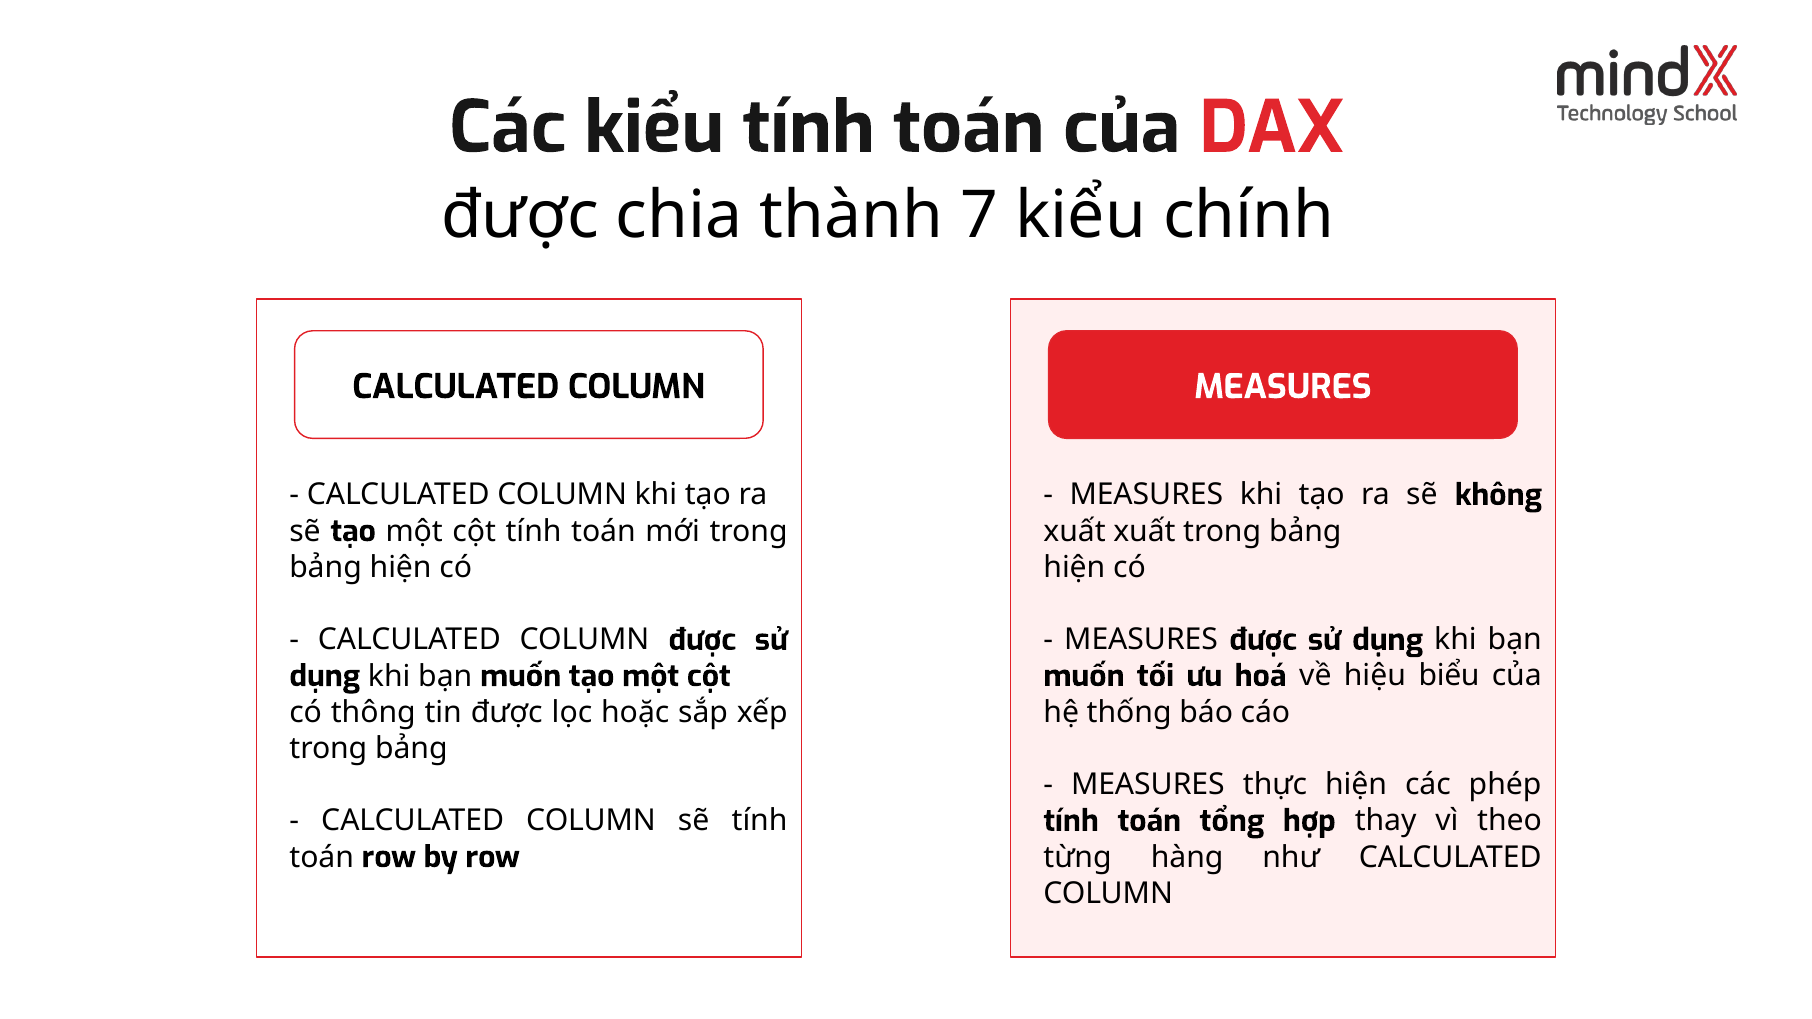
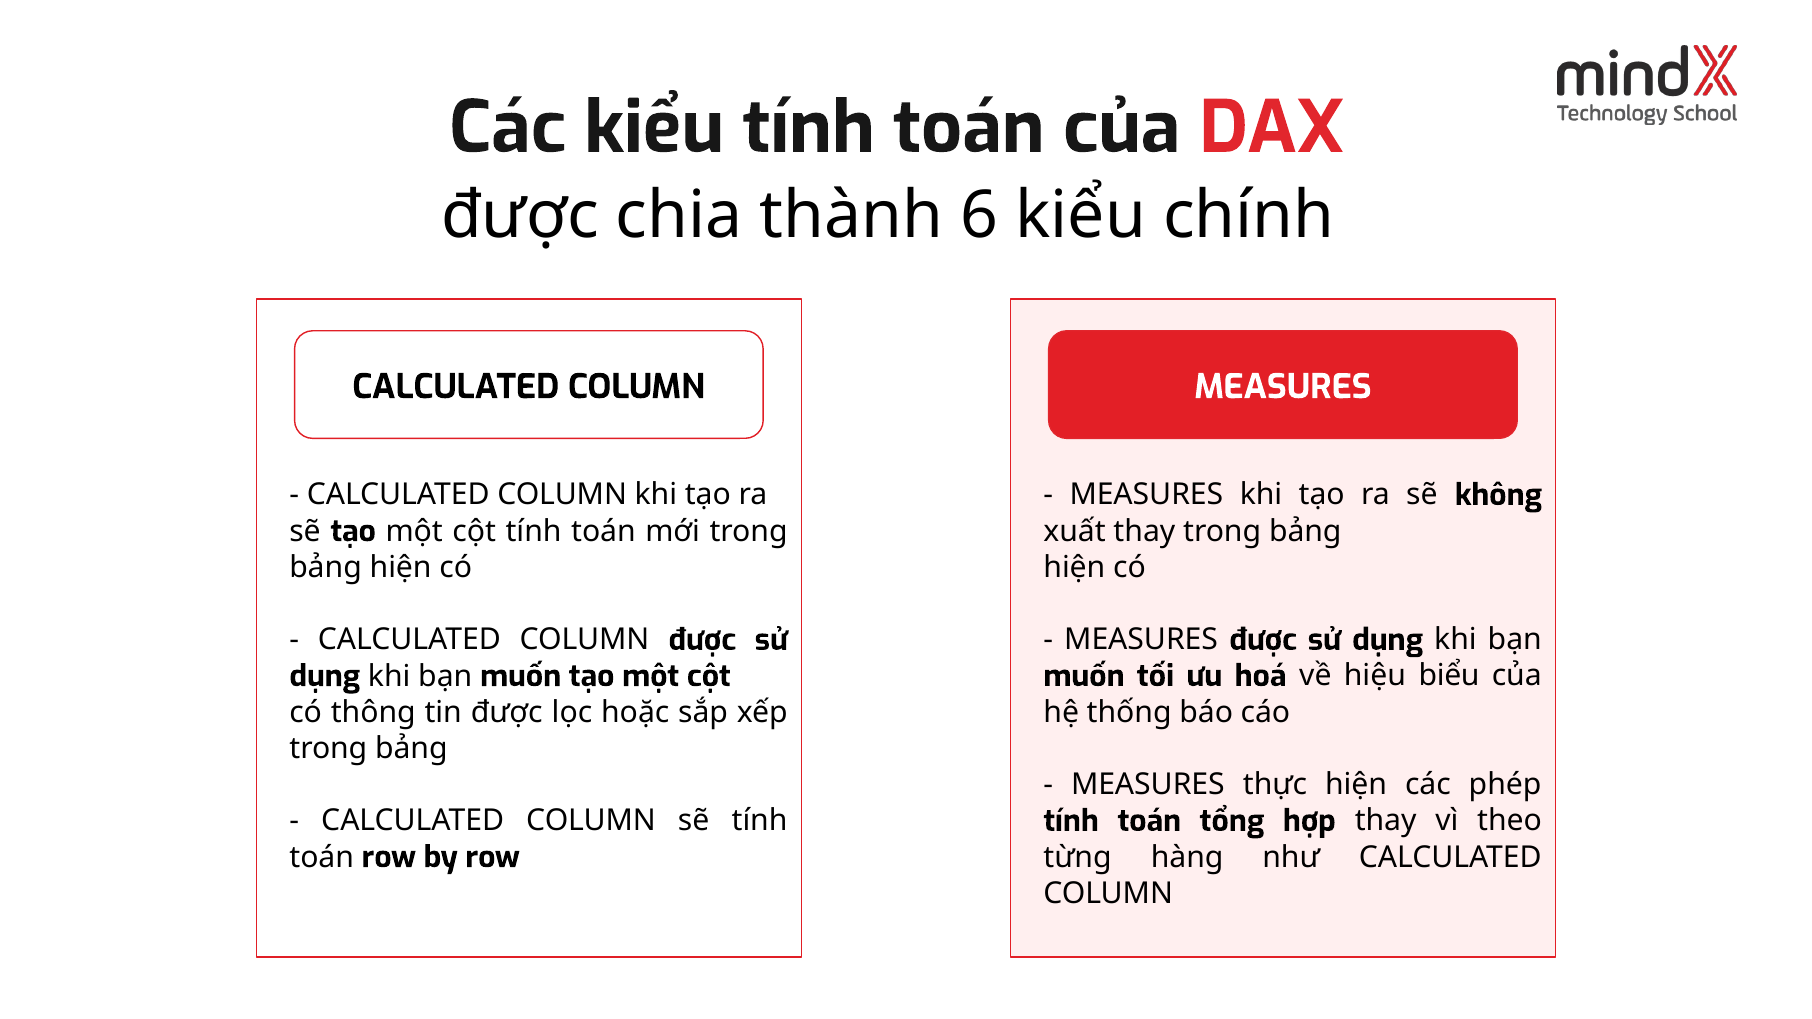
7: 7 -> 6
xuất xuất: xuất -> thay
